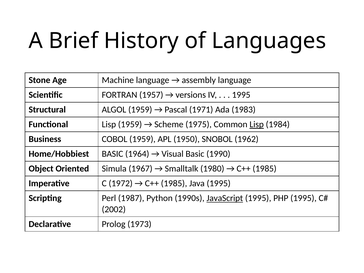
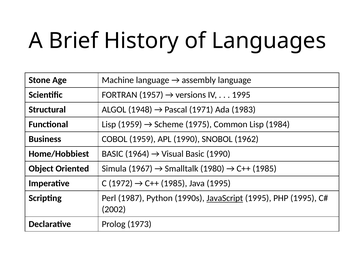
ALGOL 1959: 1959 -> 1948
Lisp at (257, 124) underline: present -> none
APL 1950: 1950 -> 1990
